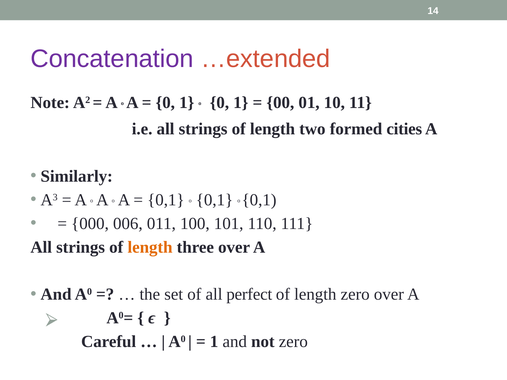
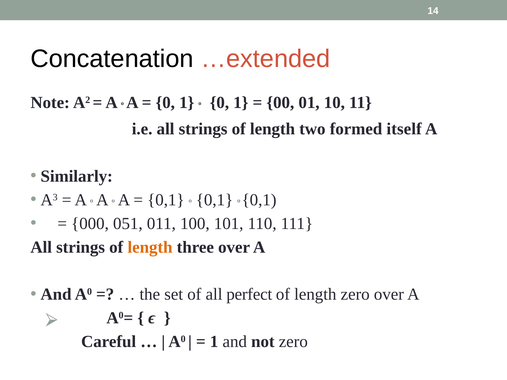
Concatenation colour: purple -> black
cities: cities -> itself
006: 006 -> 051
